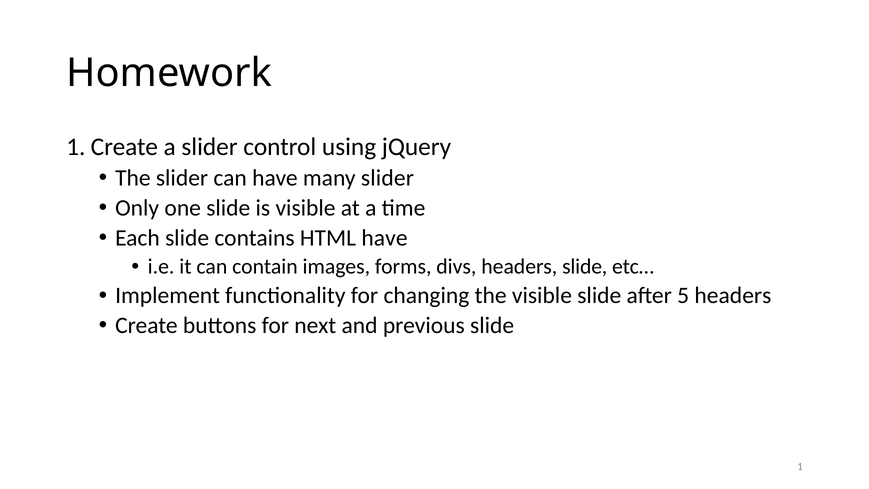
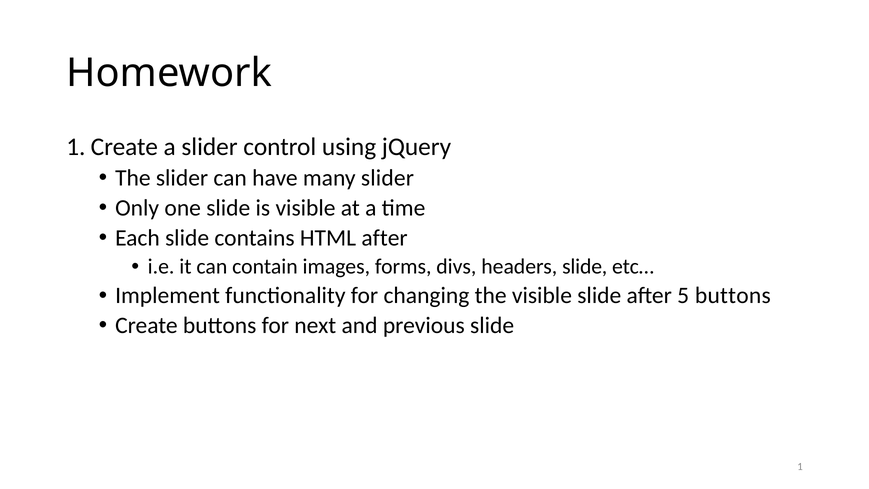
HTML have: have -> after
5 headers: headers -> buttons
